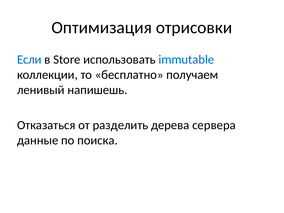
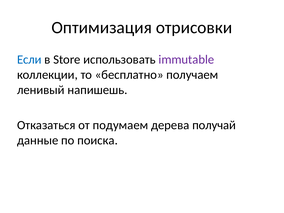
immutable colour: blue -> purple
разделить: разделить -> подумаем
сервера: сервера -> получай
